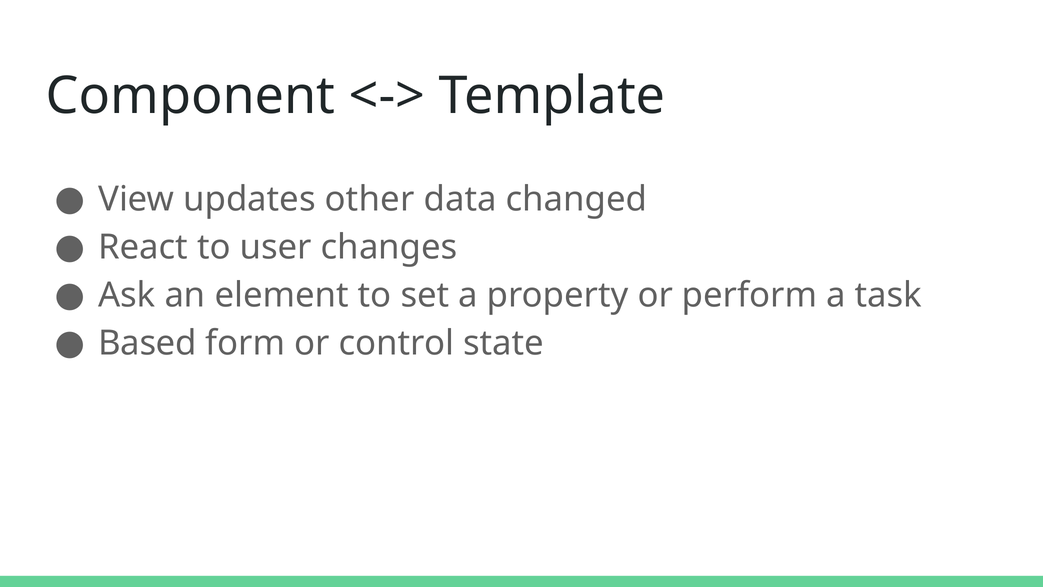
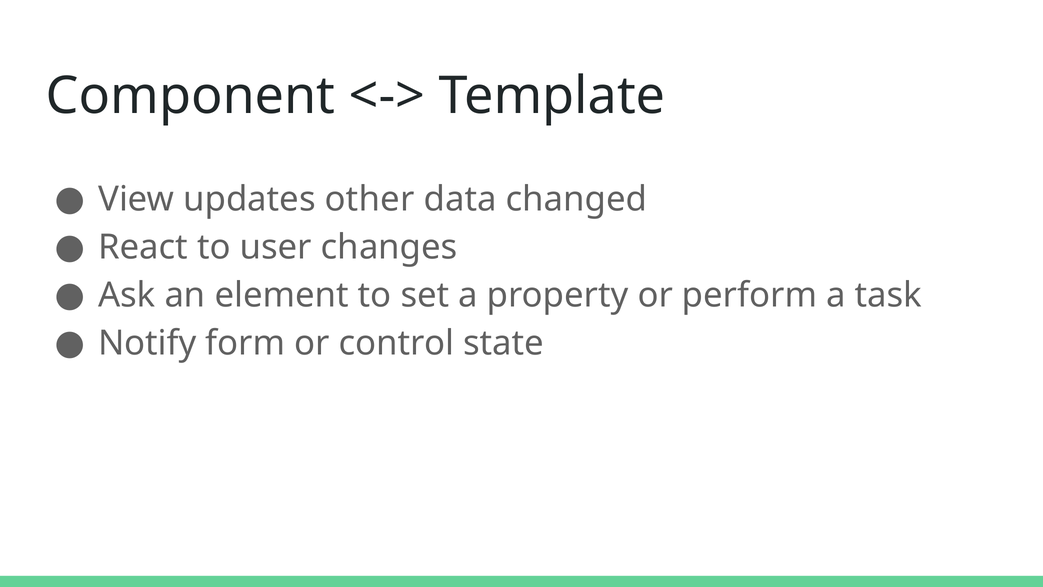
Based: Based -> Notify
